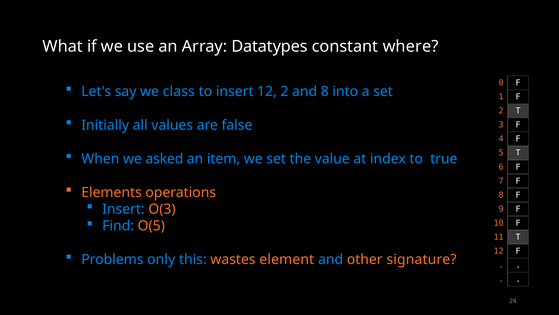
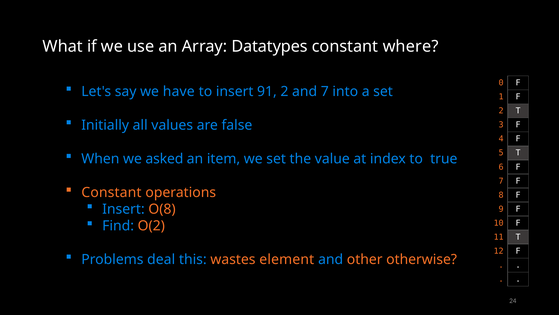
class: class -> have
insert 12: 12 -> 91
and 8: 8 -> 7
Elements at (112, 192): Elements -> Constant
O(3: O(3 -> O(8
O(5: O(5 -> O(2
only: only -> deal
signature: signature -> otherwise
